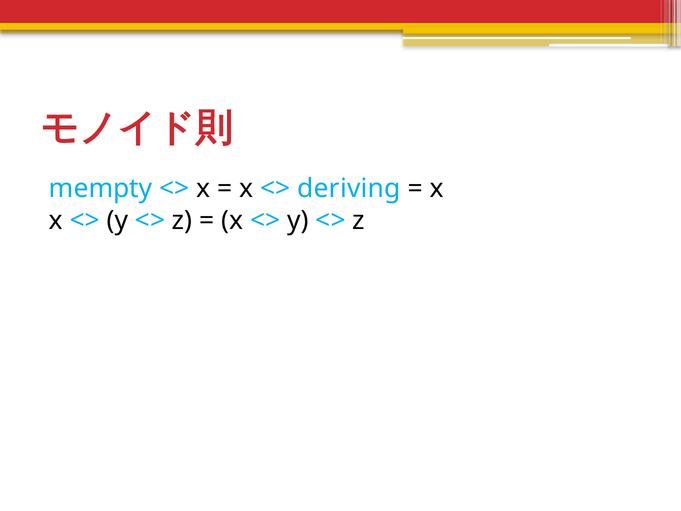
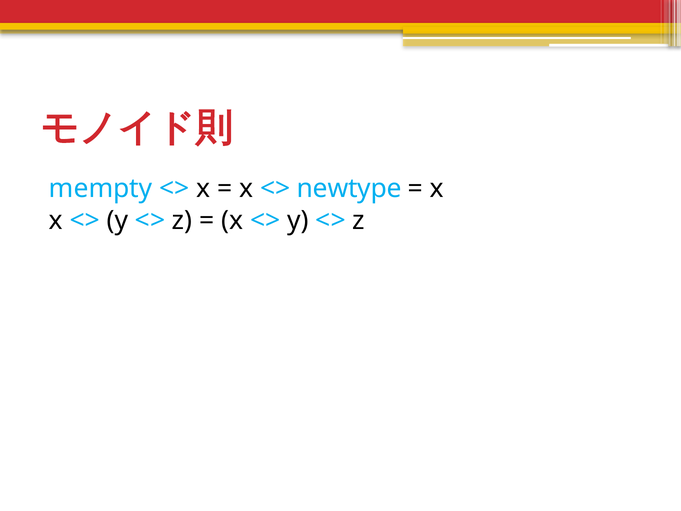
deriving: deriving -> newtype
